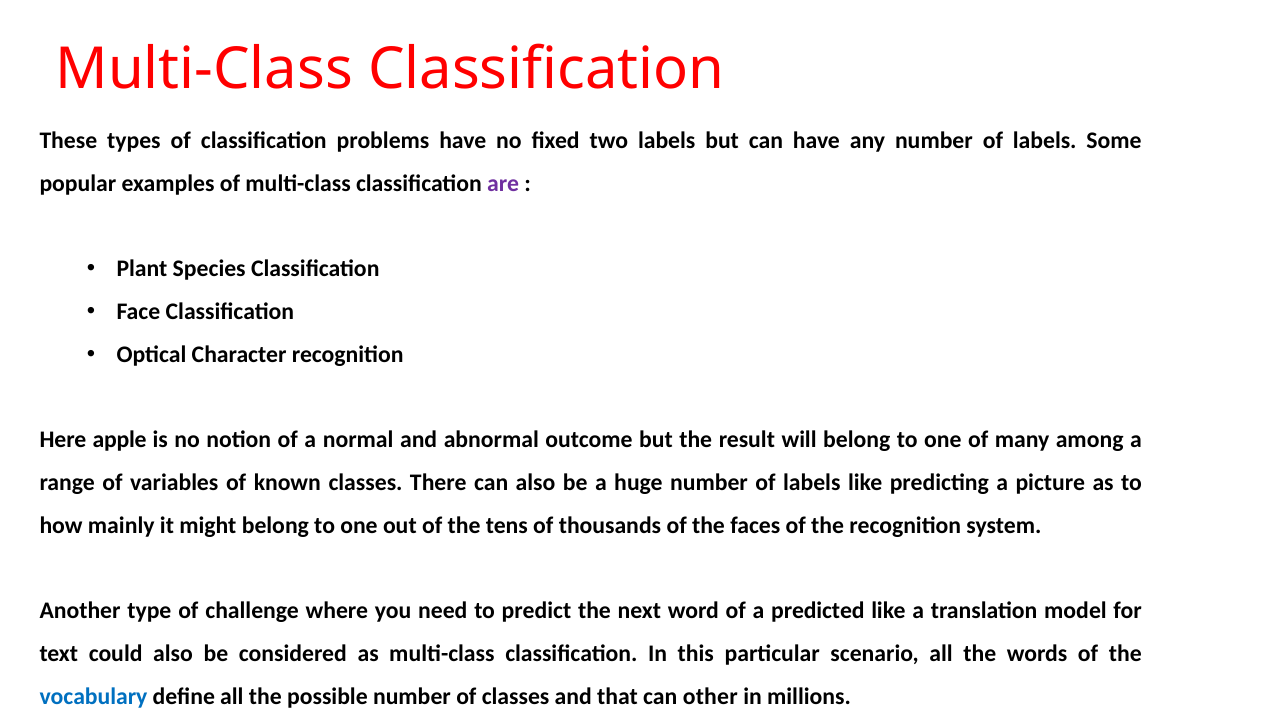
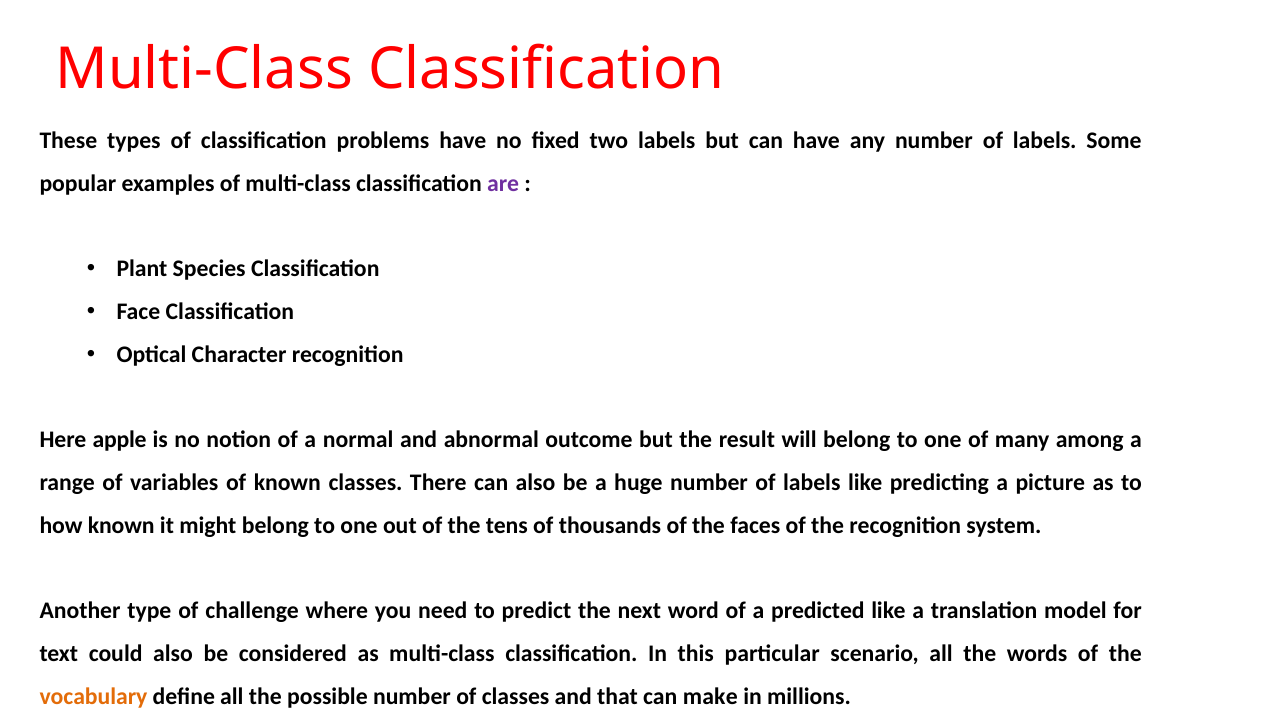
how mainly: mainly -> known
vocabulary colour: blue -> orange
other: other -> make
